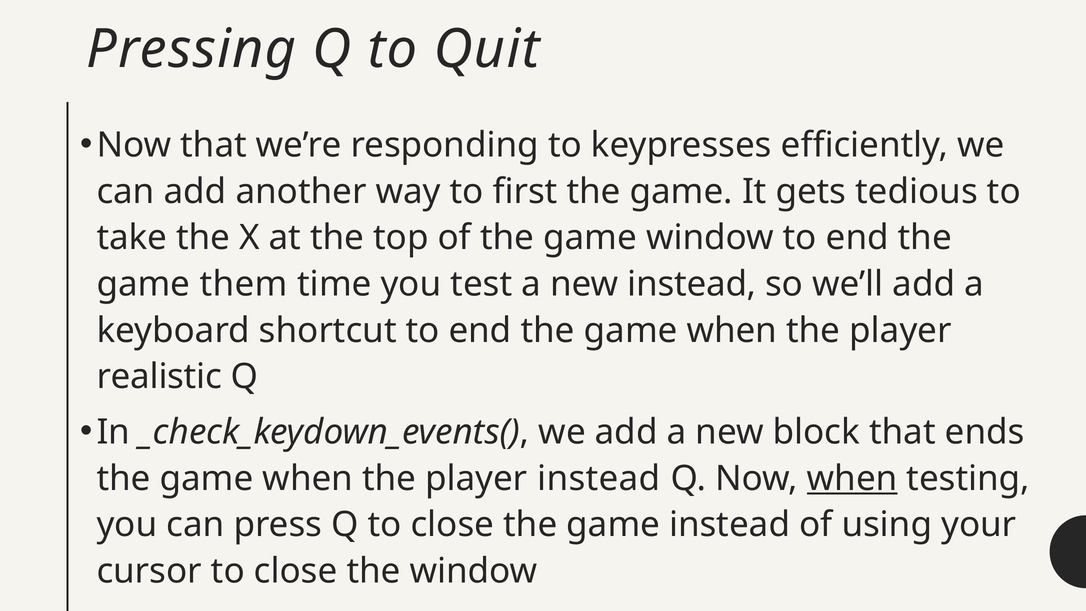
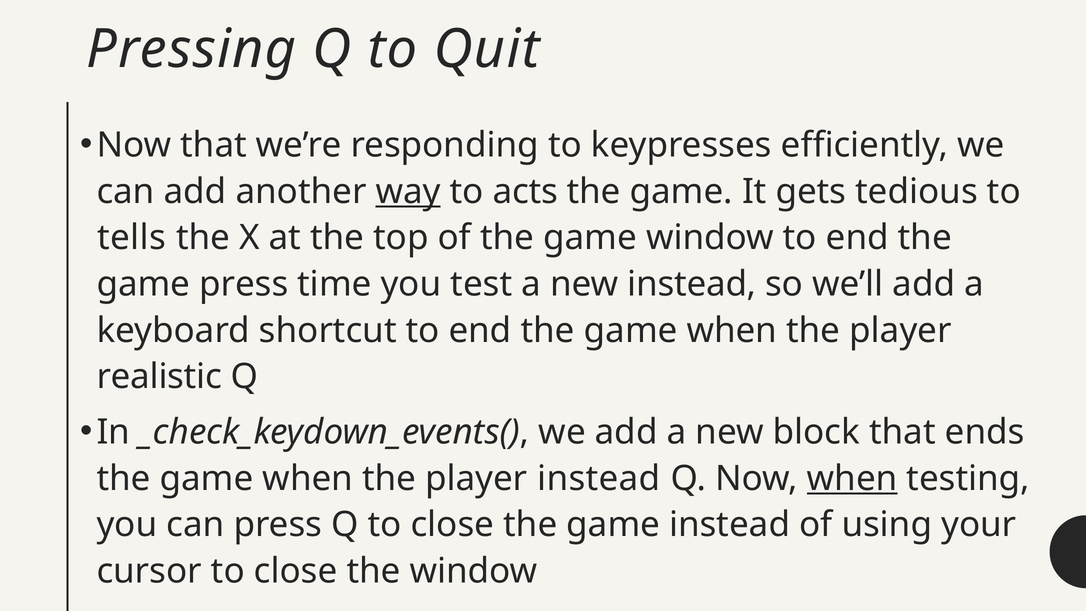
way underline: none -> present
first: first -> acts
take: take -> tells
game them: them -> press
